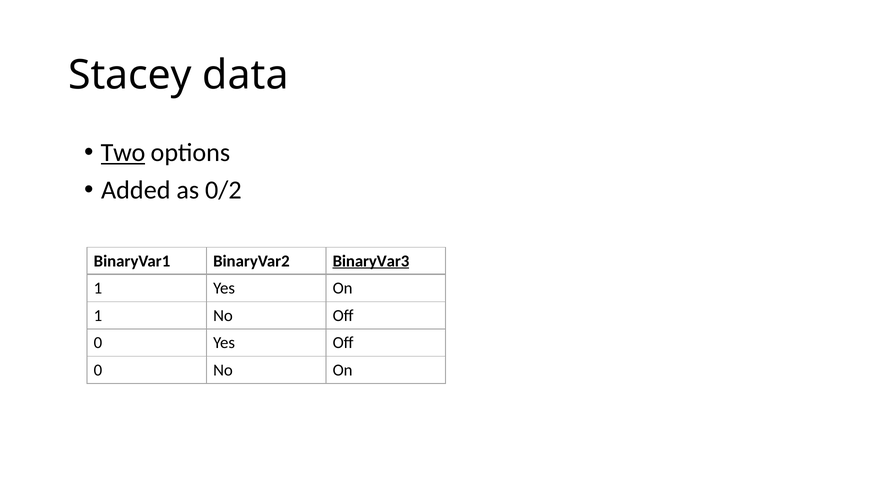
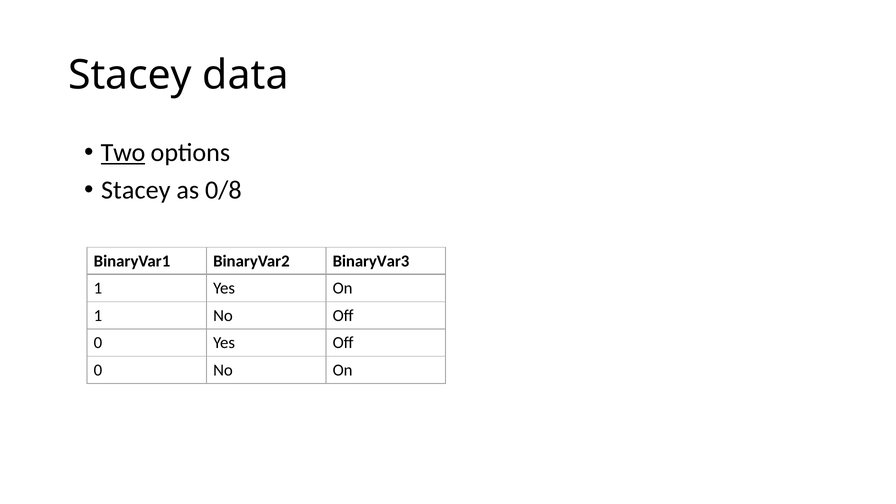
Added at (136, 190): Added -> Stacey
0/2: 0/2 -> 0/8
BinaryVar3 underline: present -> none
